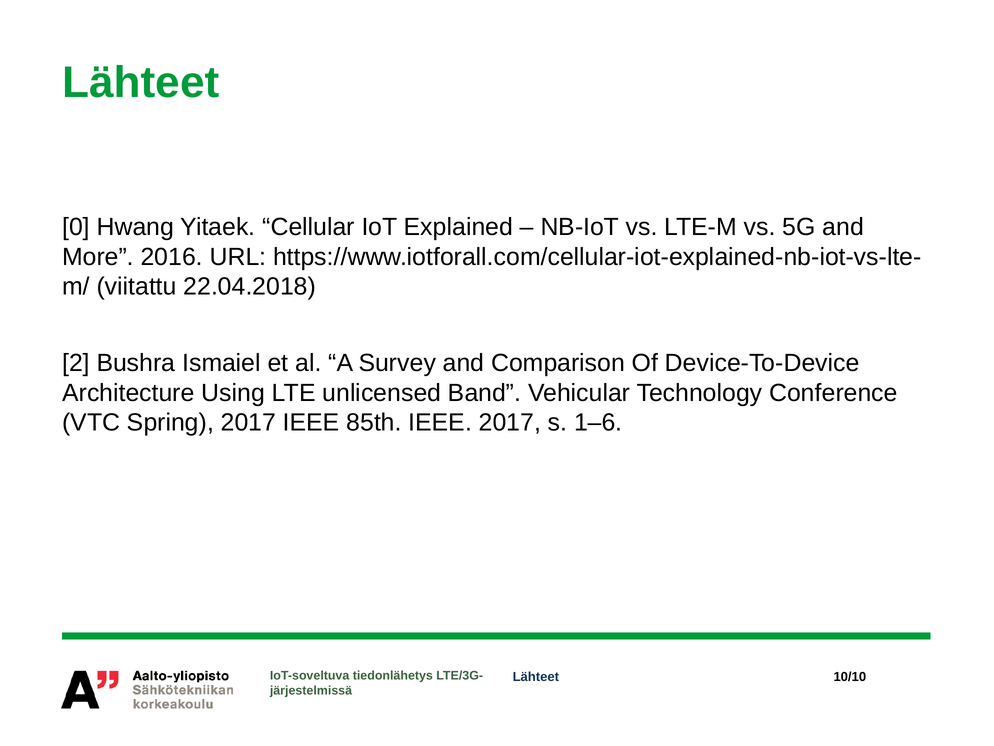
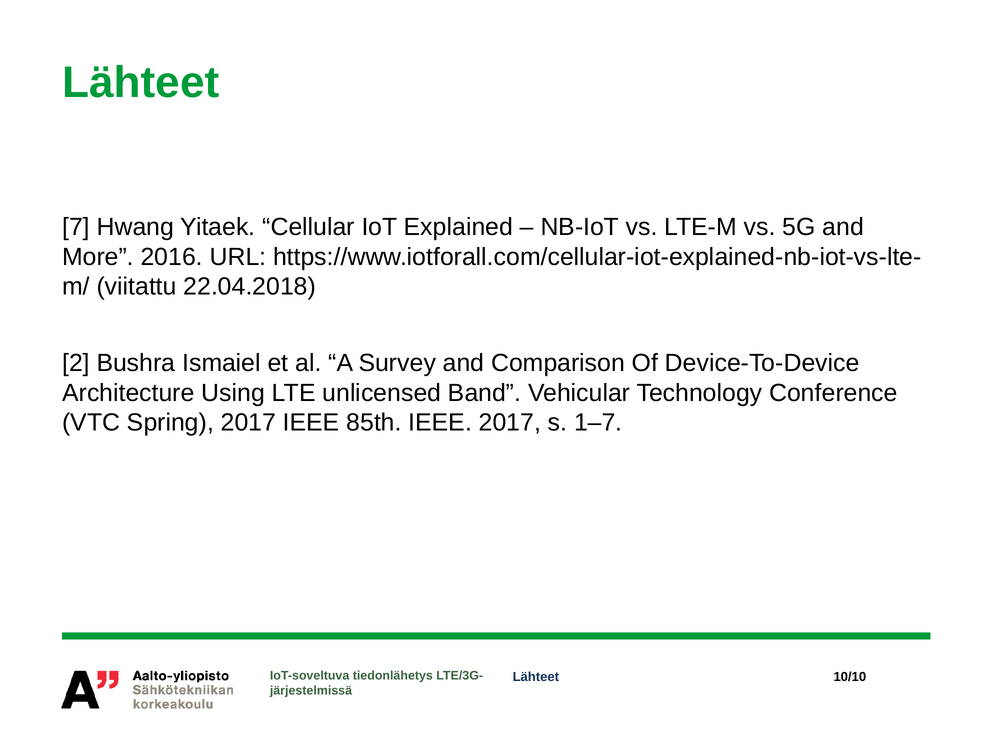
0: 0 -> 7
1–6: 1–6 -> 1–7
